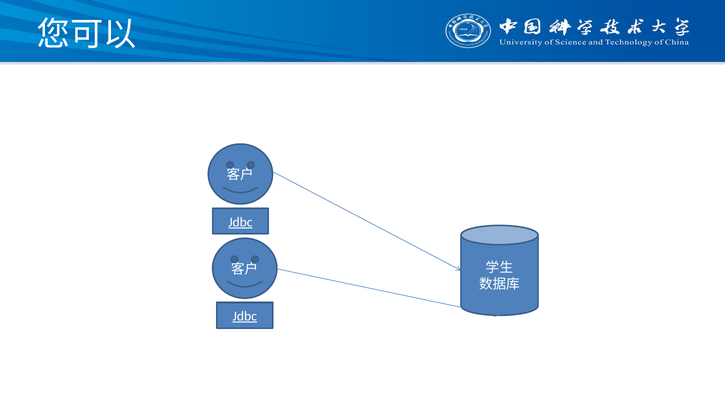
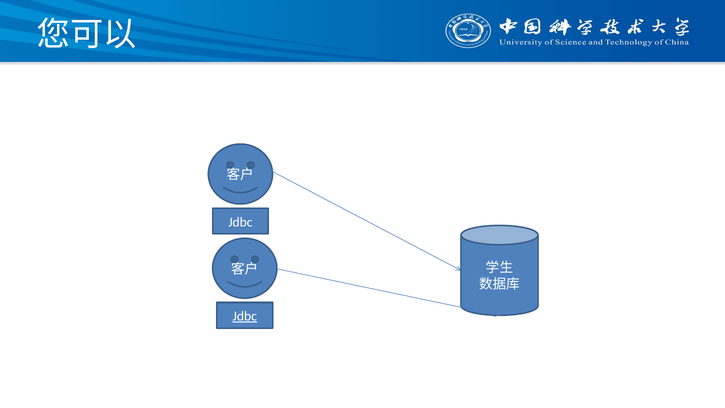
Jdbc at (240, 222) underline: present -> none
